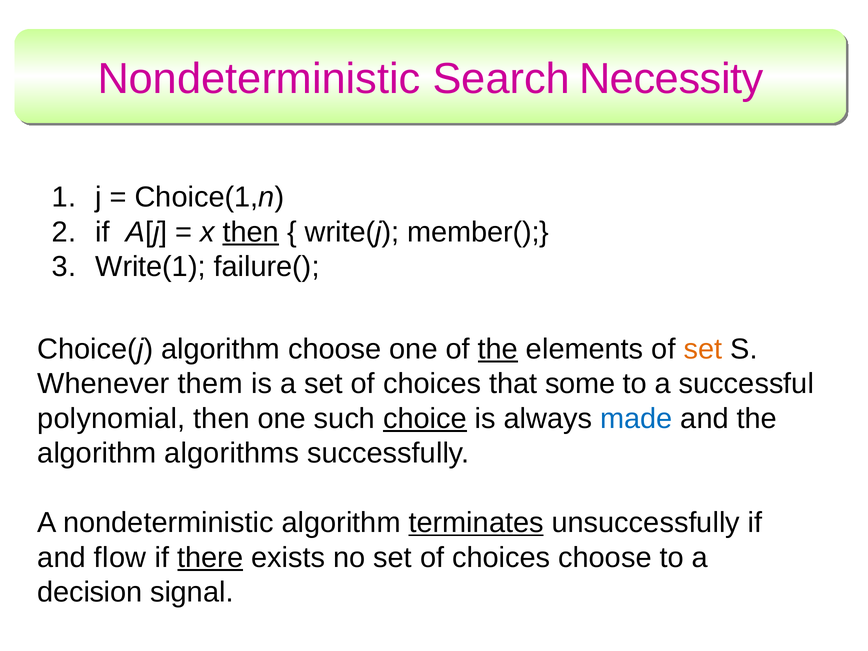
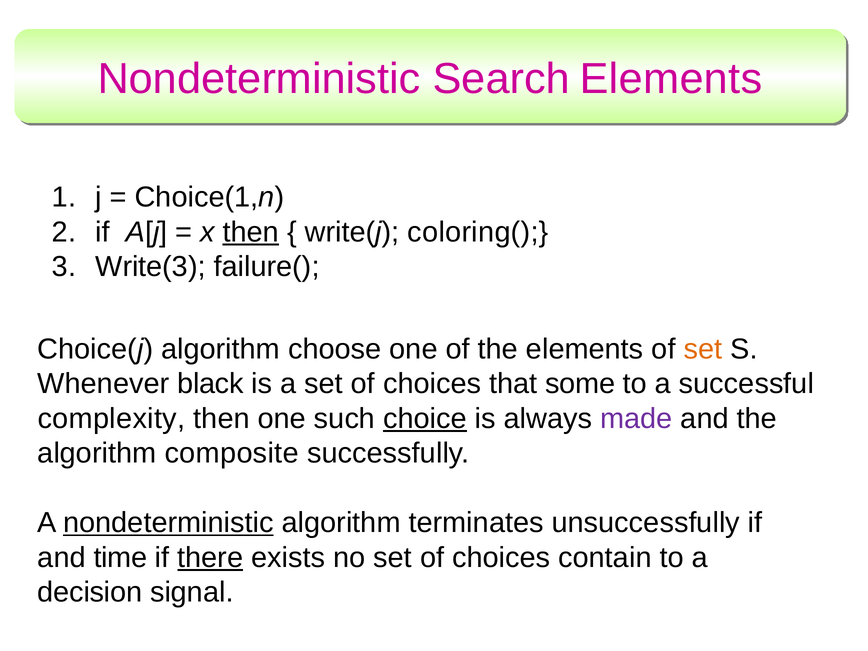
Search Necessity: Necessity -> Elements
member(: member( -> coloring(
Write(1: Write(1 -> Write(3
the at (498, 349) underline: present -> none
them: them -> black
polynomial: polynomial -> complexity
made colour: blue -> purple
algorithms: algorithms -> composite
nondeterministic at (168, 523) underline: none -> present
terminates underline: present -> none
flow: flow -> time
choices choose: choose -> contain
